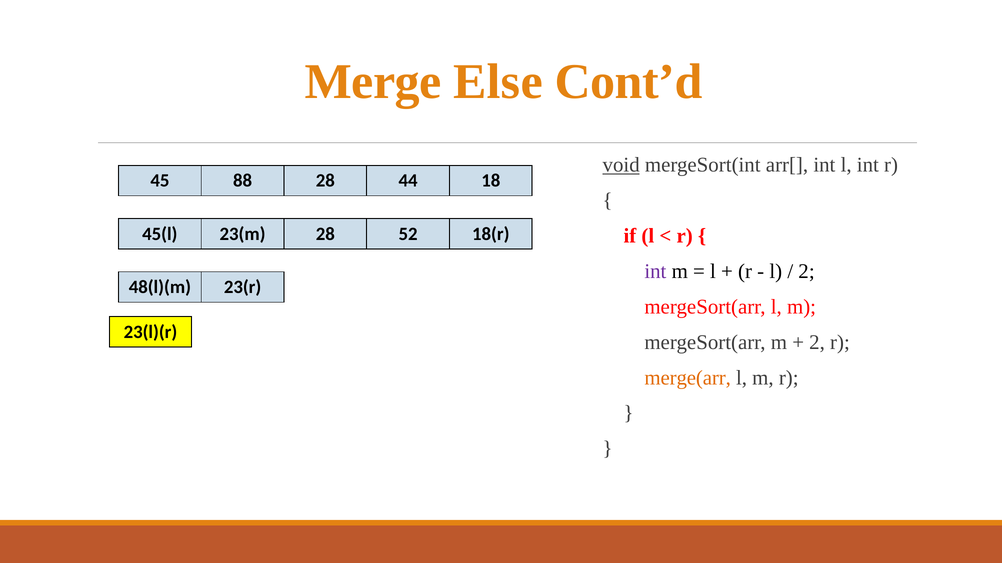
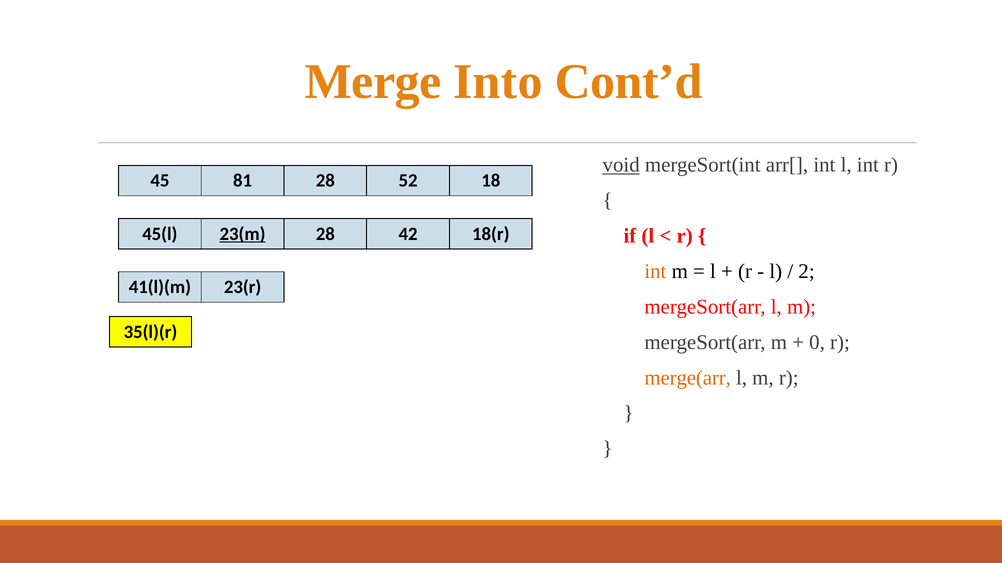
Else: Else -> Into
88: 88 -> 81
44: 44 -> 52
23(m underline: none -> present
52: 52 -> 42
int at (655, 272) colour: purple -> orange
48(l)(m: 48(l)(m -> 41(l)(m
23(l)(r: 23(l)(r -> 35(l)(r
2 at (817, 343): 2 -> 0
